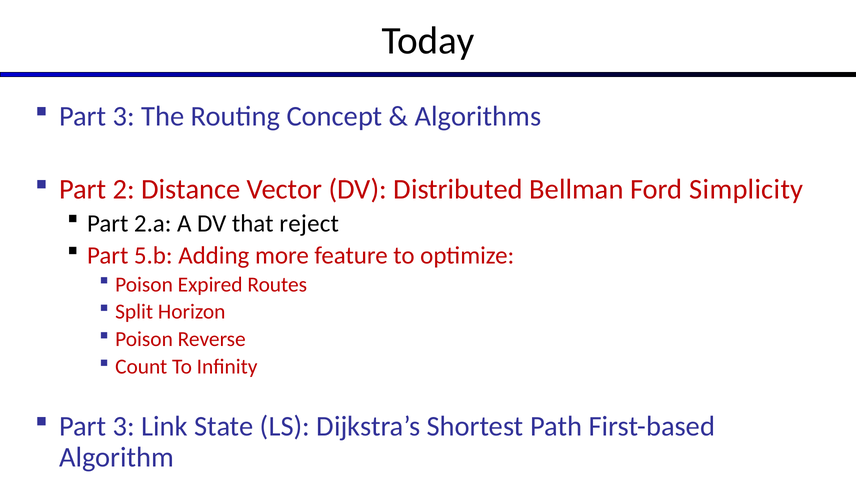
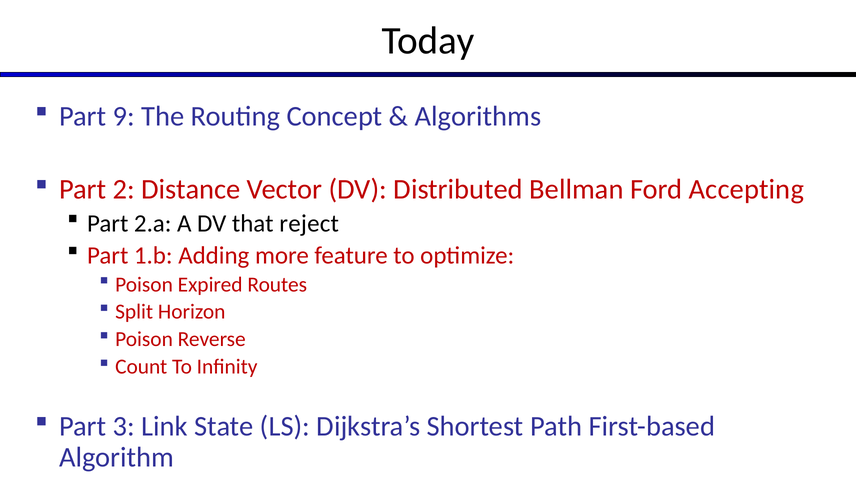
3 at (124, 117): 3 -> 9
Simplicity: Simplicity -> Accepting
5.b: 5.b -> 1.b
